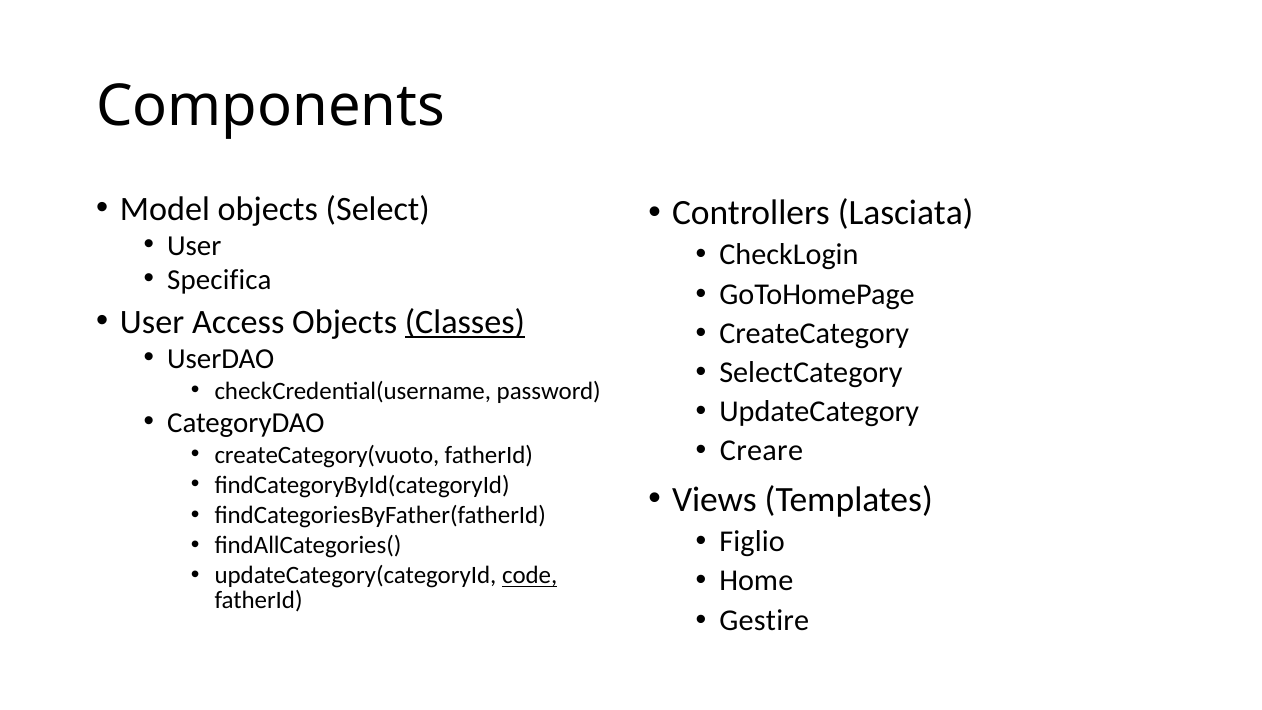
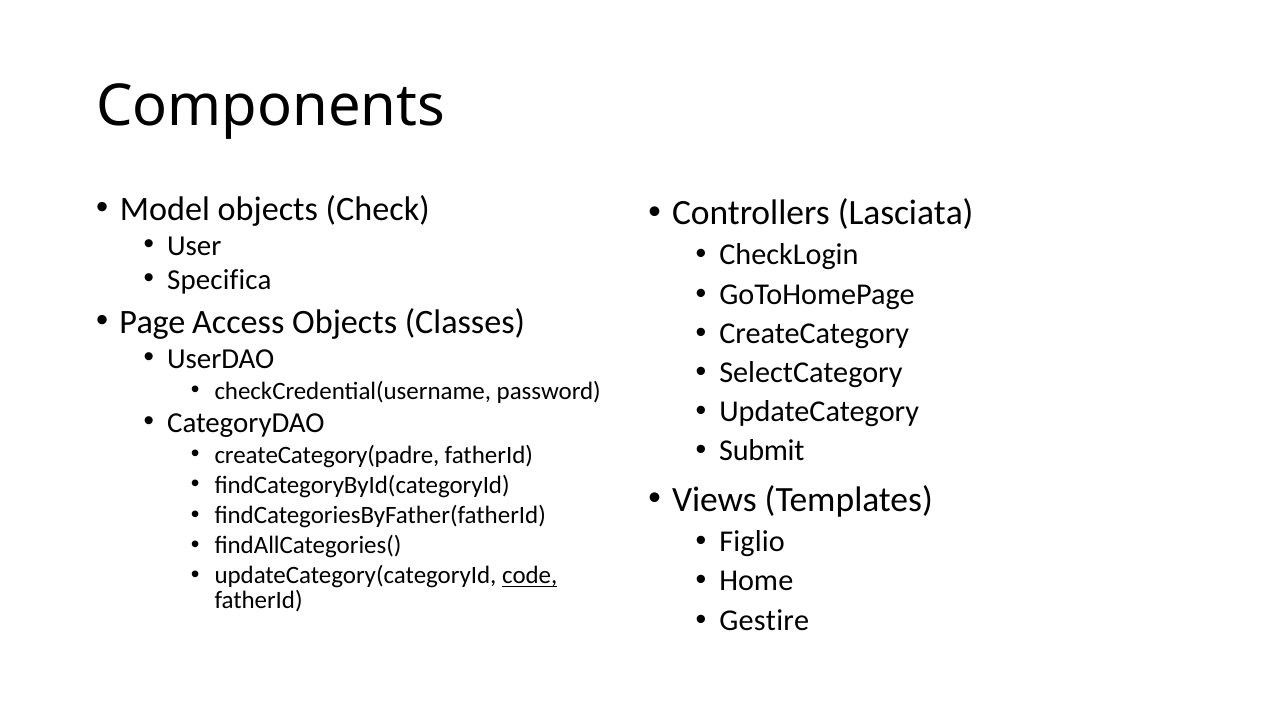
Select: Select -> Check
User at (152, 322): User -> Page
Classes underline: present -> none
Creare: Creare -> Submit
createCategory(vuoto: createCategory(vuoto -> createCategory(padre
